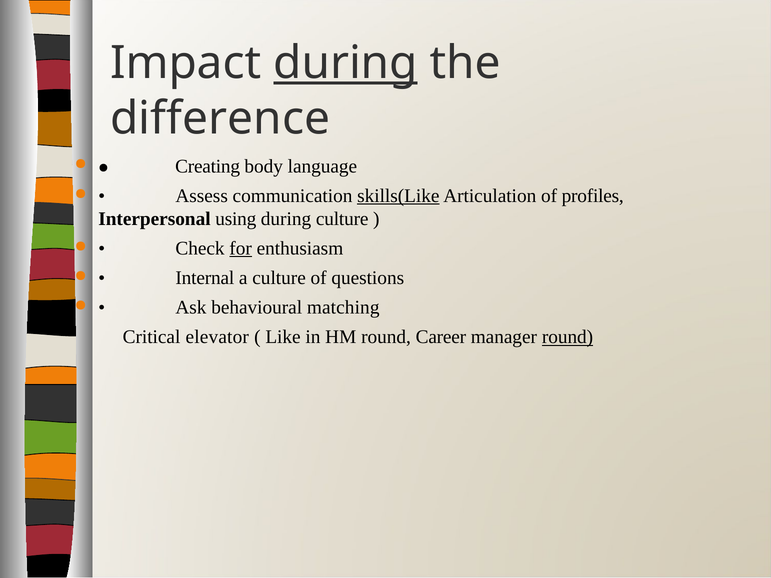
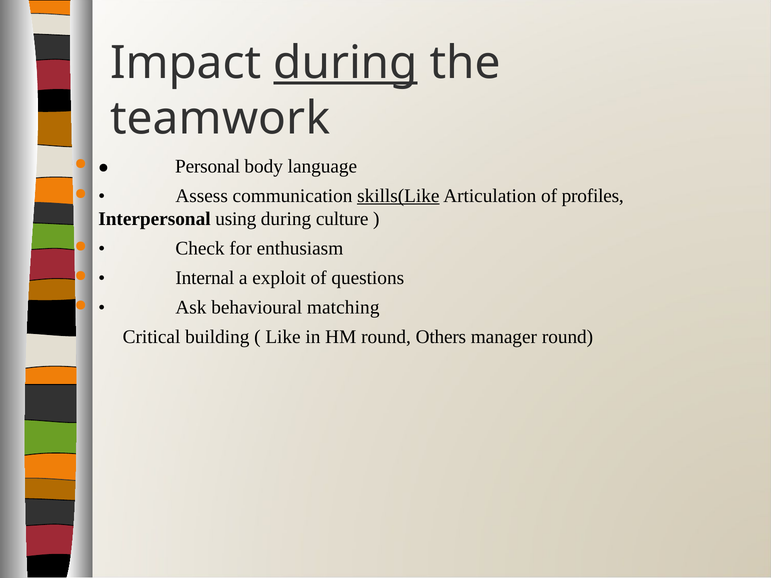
difference: difference -> teamwork
Creating: Creating -> Personal
for underline: present -> none
a culture: culture -> exploit
elevator: elevator -> building
Career: Career -> Others
round at (568, 337) underline: present -> none
